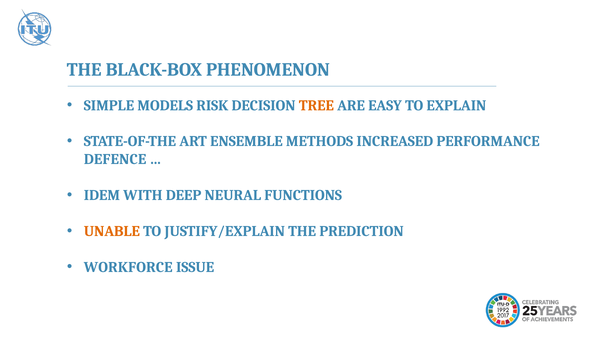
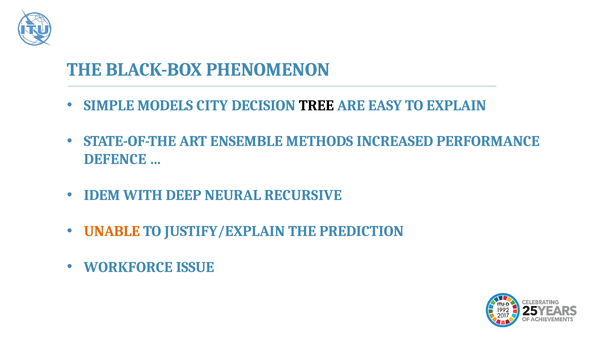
RISK: RISK -> CITY
TREE colour: orange -> black
FUNCTIONS: FUNCTIONS -> RECURSIVE
